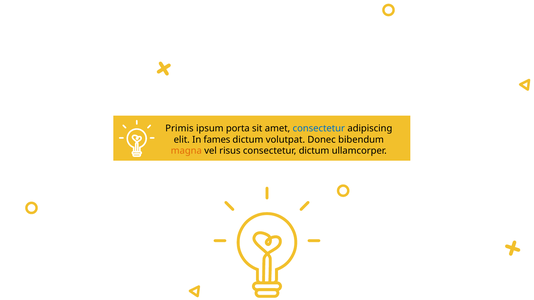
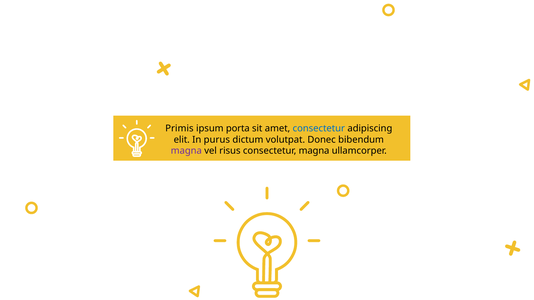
fames: fames -> purus
magna at (186, 151) colour: orange -> purple
consectetur dictum: dictum -> magna
